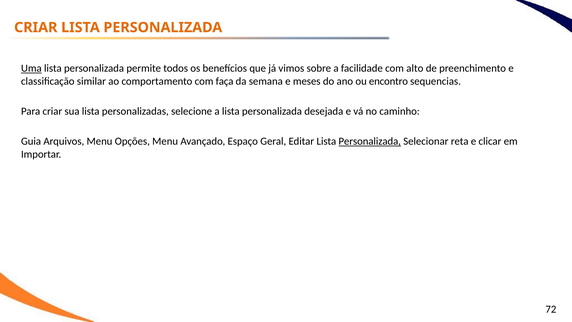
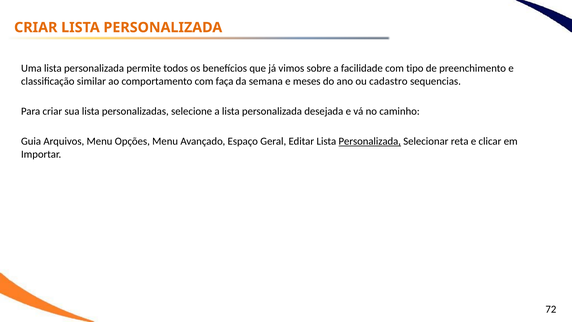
Uma underline: present -> none
alto: alto -> tipo
encontro: encontro -> cadastro
